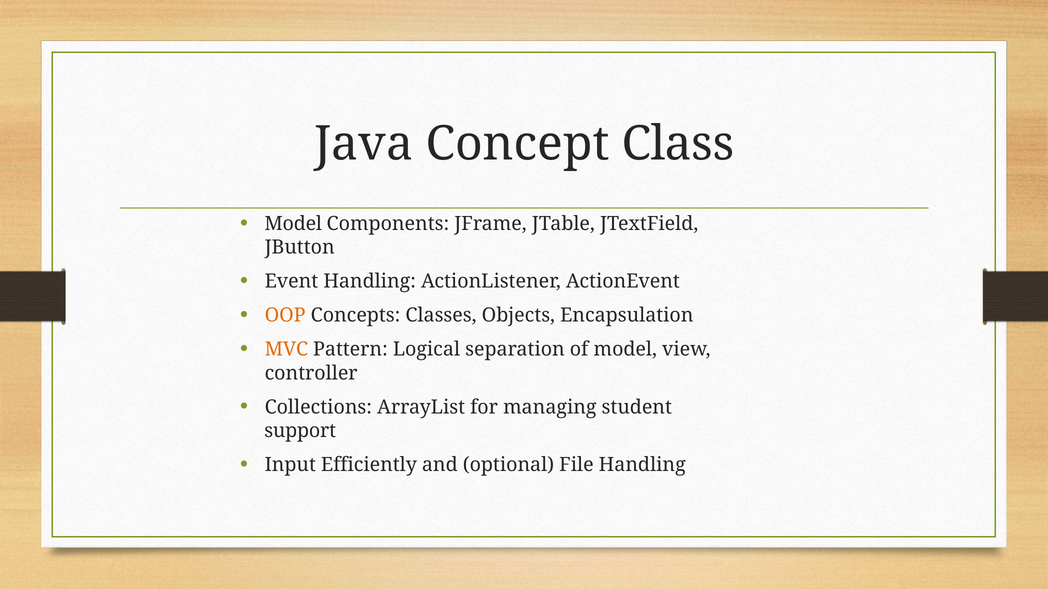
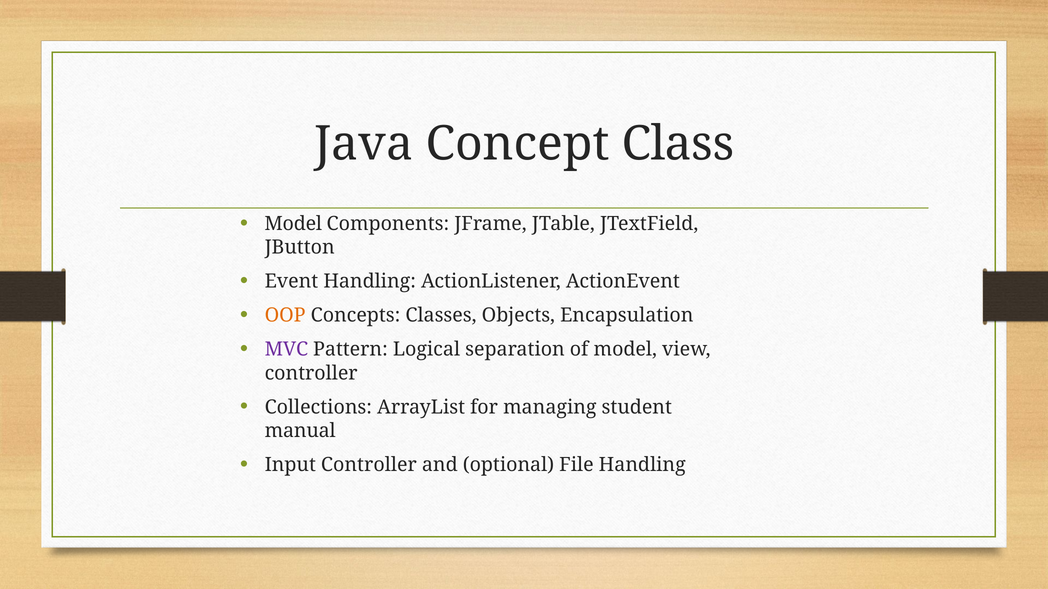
MVC colour: orange -> purple
support: support -> manual
Input Efficiently: Efficiently -> Controller
